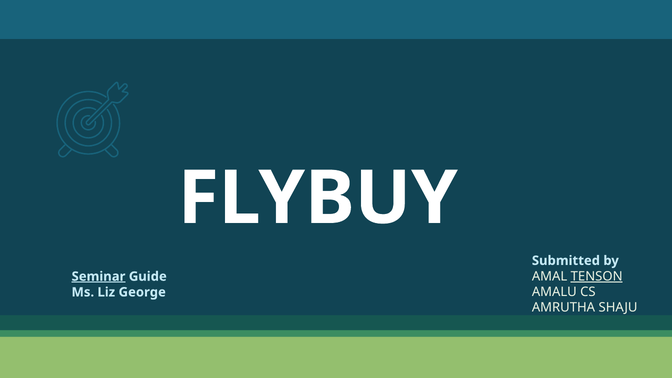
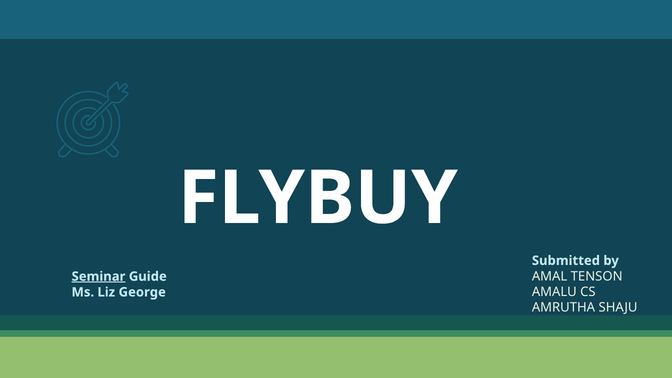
TENSON underline: present -> none
